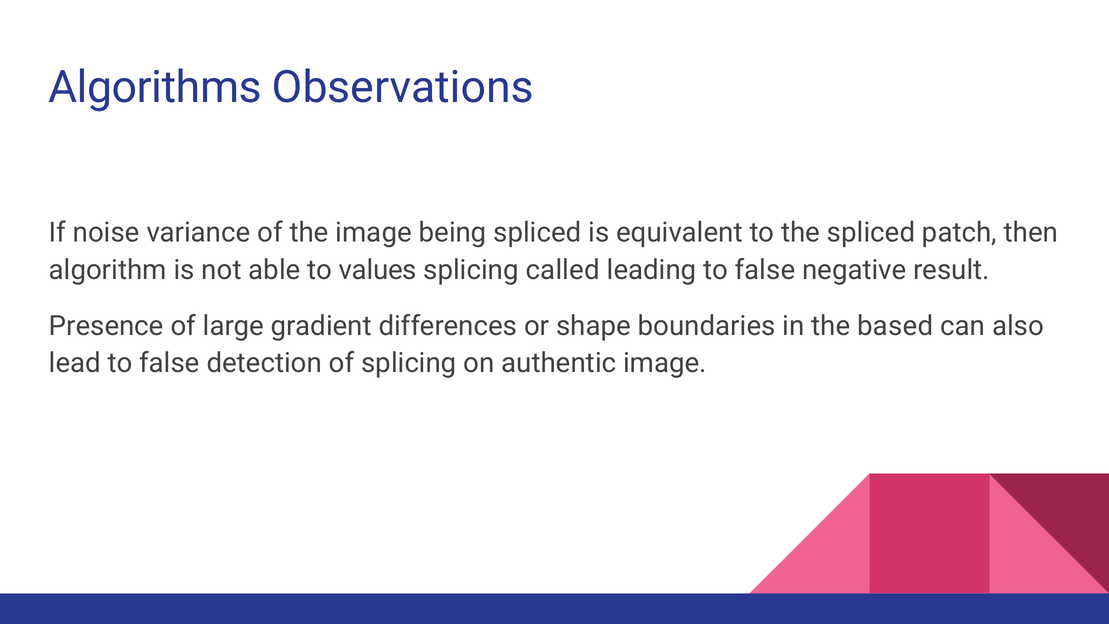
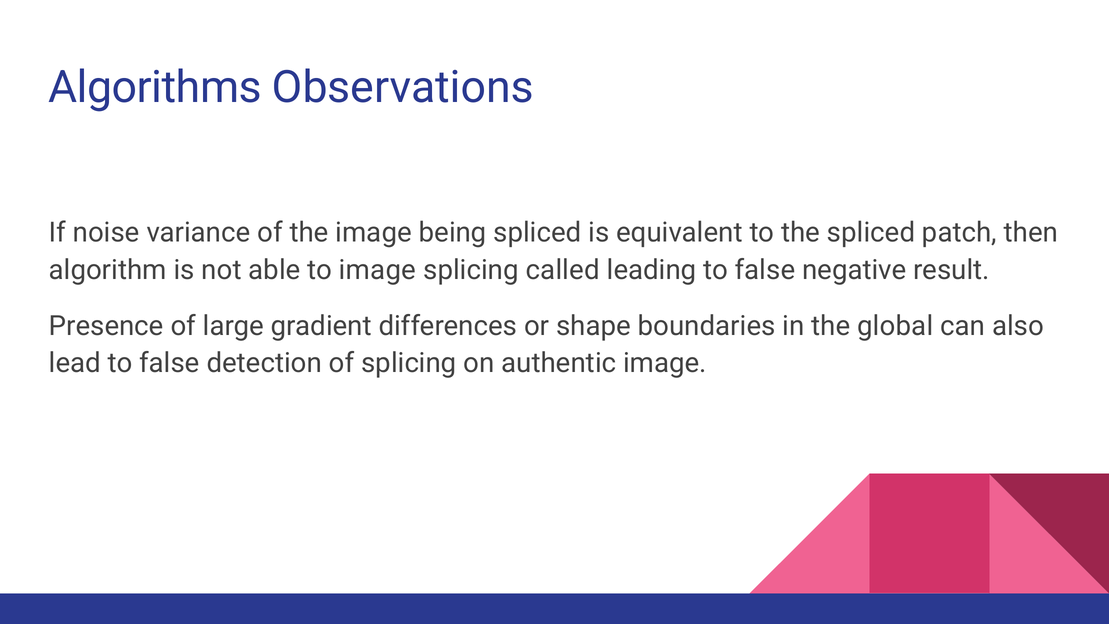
to values: values -> image
based: based -> global
